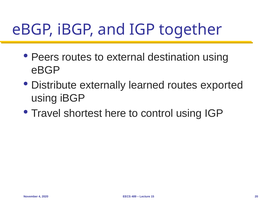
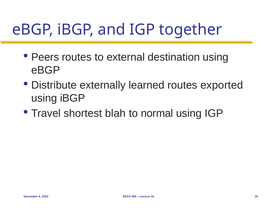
here: here -> blah
control: control -> normal
